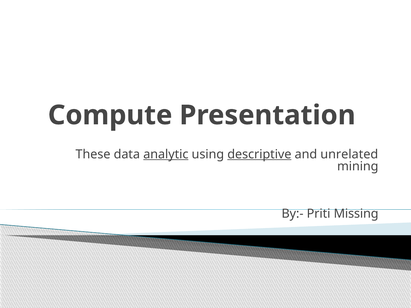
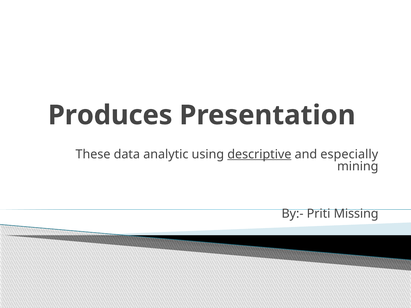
Compute: Compute -> Produces
analytic underline: present -> none
unrelated: unrelated -> especially
